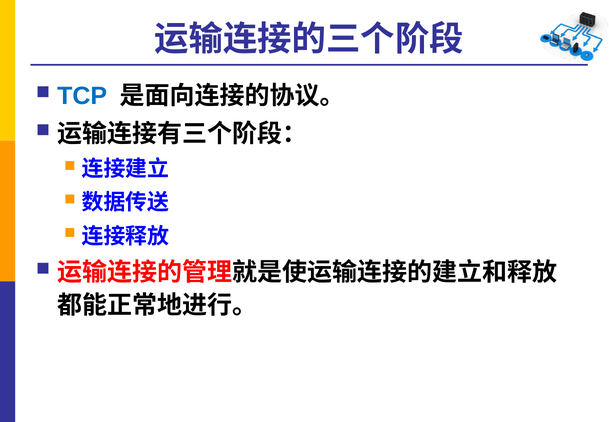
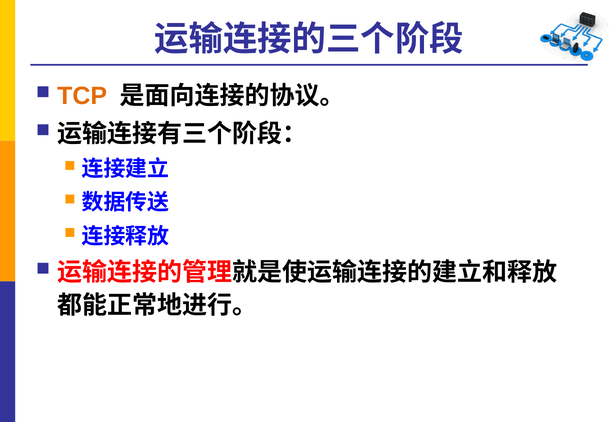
TCP colour: blue -> orange
